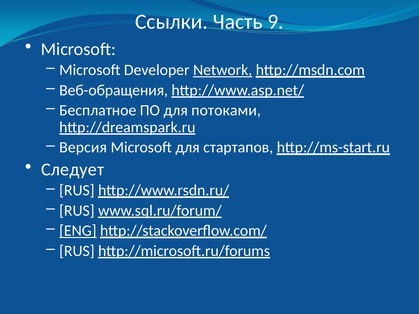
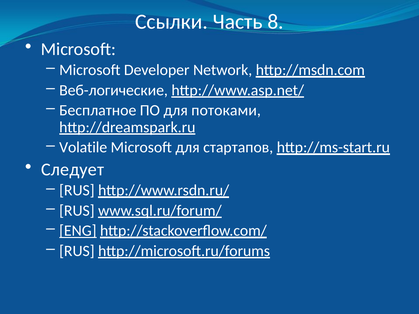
9: 9 -> 8
Network underline: present -> none
Веб-обращения: Веб-обращения -> Веб-логические
Версия: Версия -> Volatile
